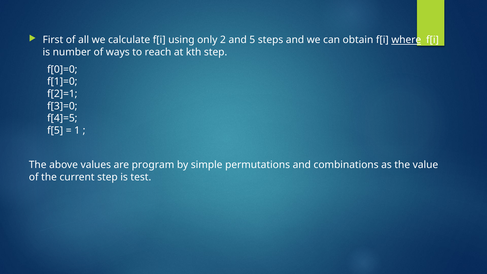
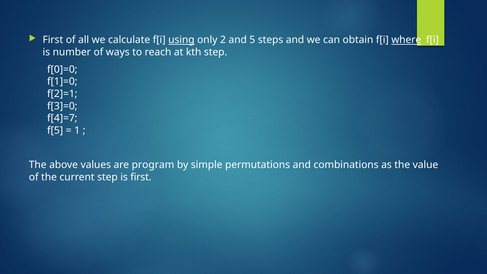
using underline: none -> present
f[4]=5: f[4]=5 -> f[4]=7
is test: test -> first
